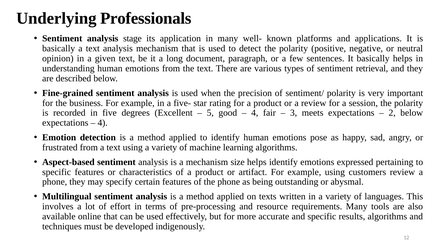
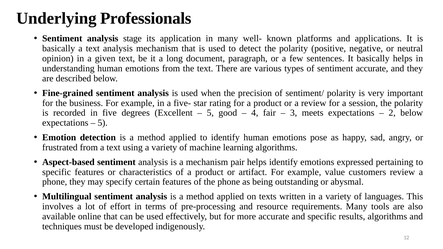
sentiment retrieval: retrieval -> accurate
4 at (103, 123): 4 -> 5
size: size -> pair
example using: using -> value
